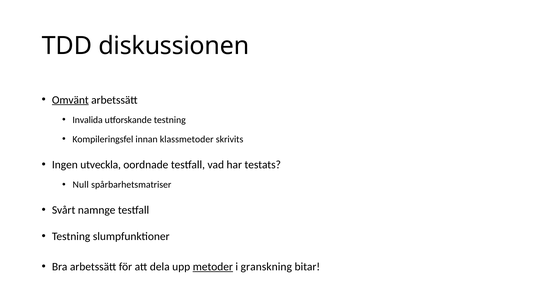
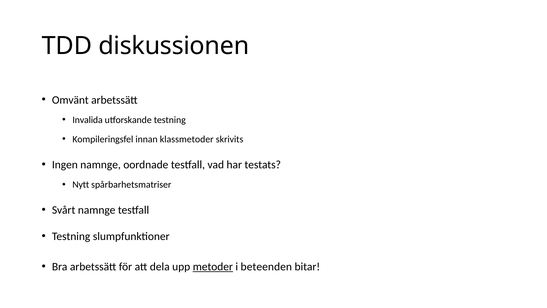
Omvänt underline: present -> none
Ingen utveckla: utveckla -> namnge
Null: Null -> Nytt
granskning: granskning -> beteenden
